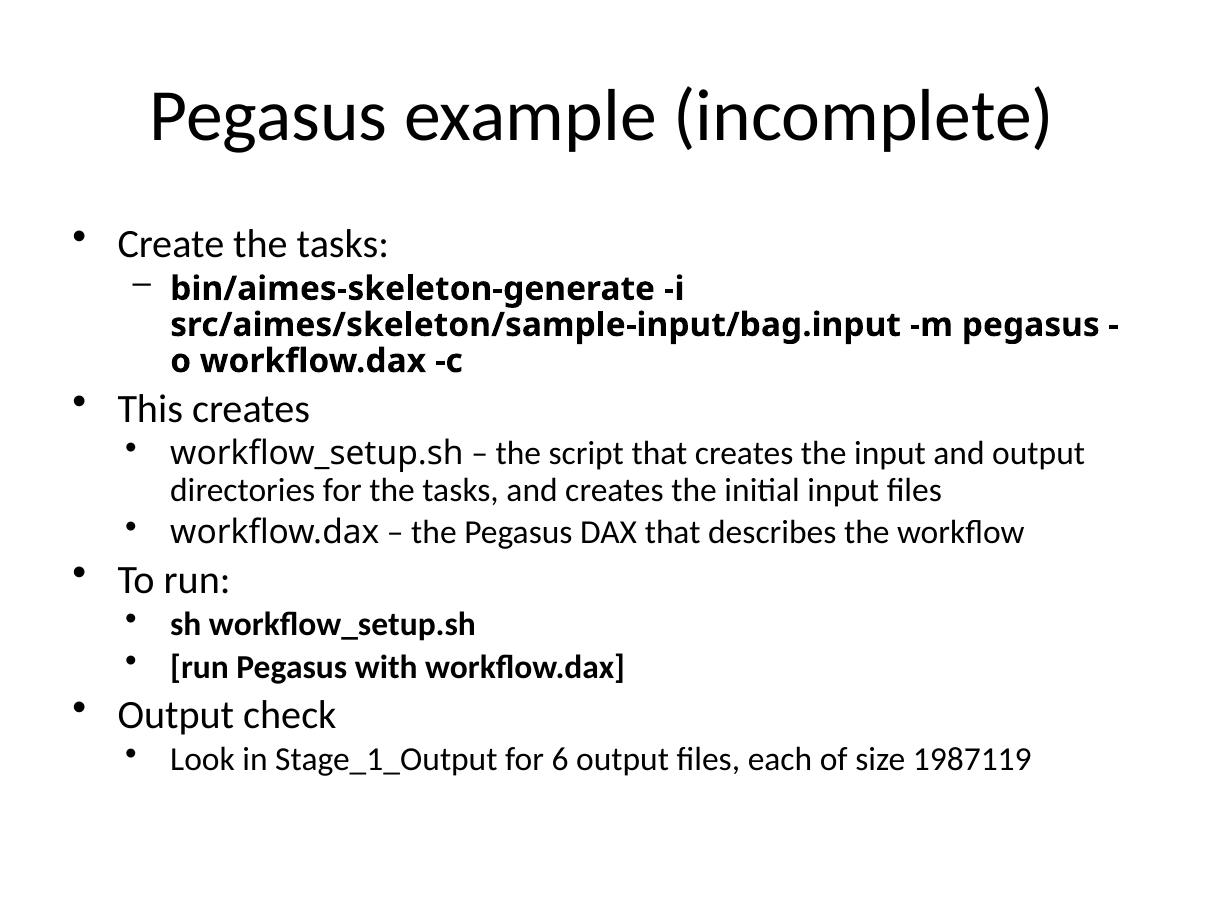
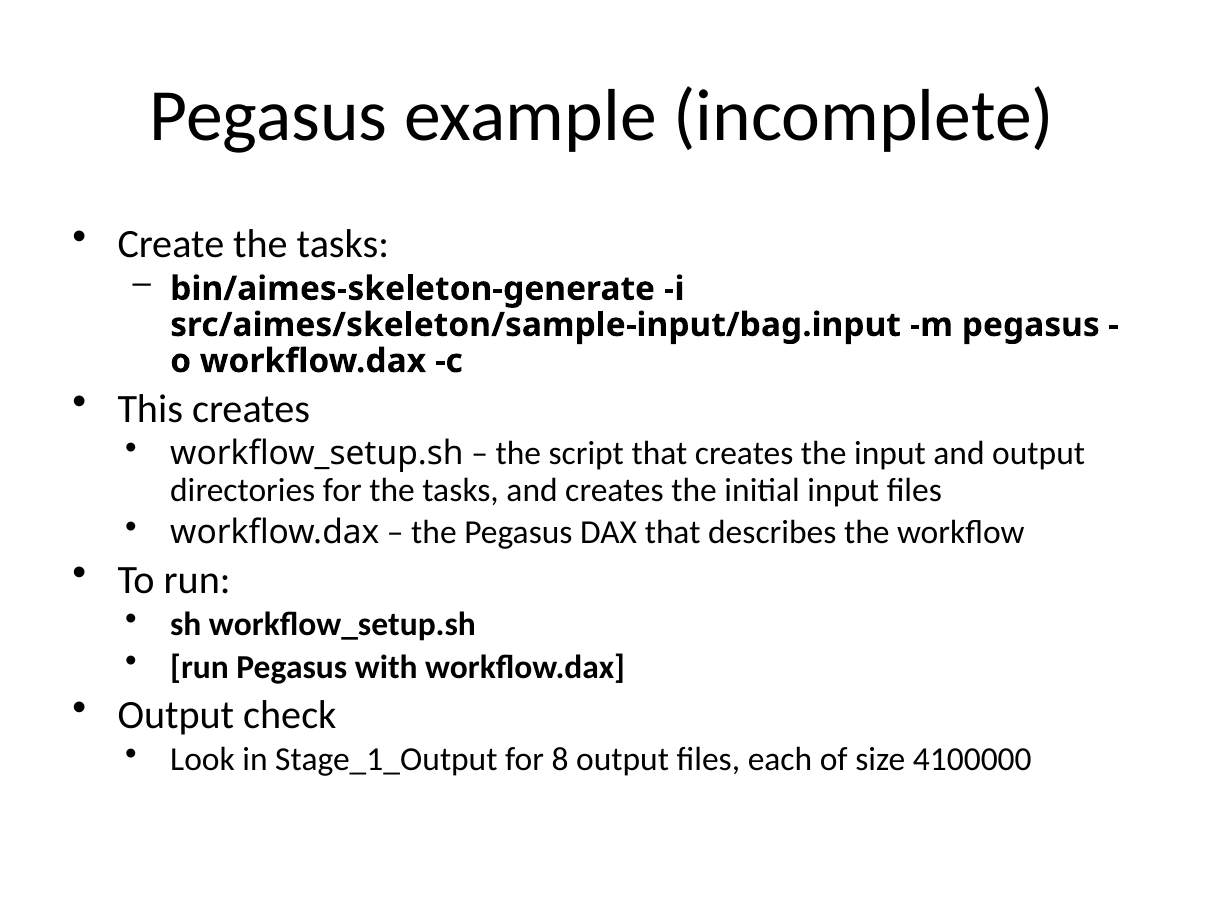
6: 6 -> 8
1987119: 1987119 -> 4100000
